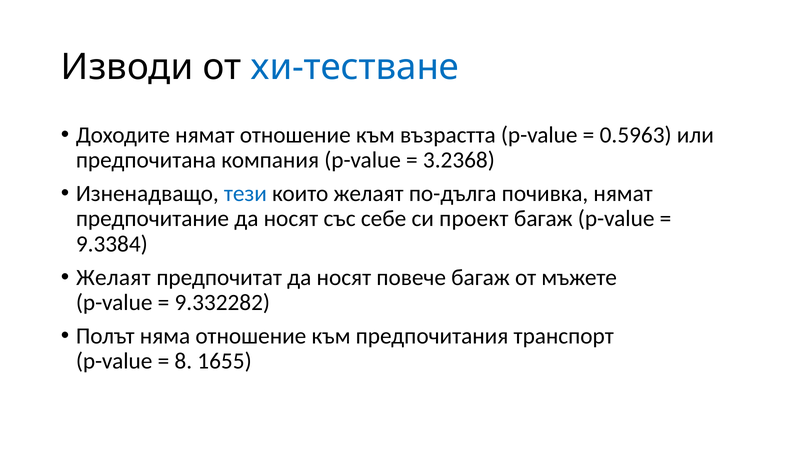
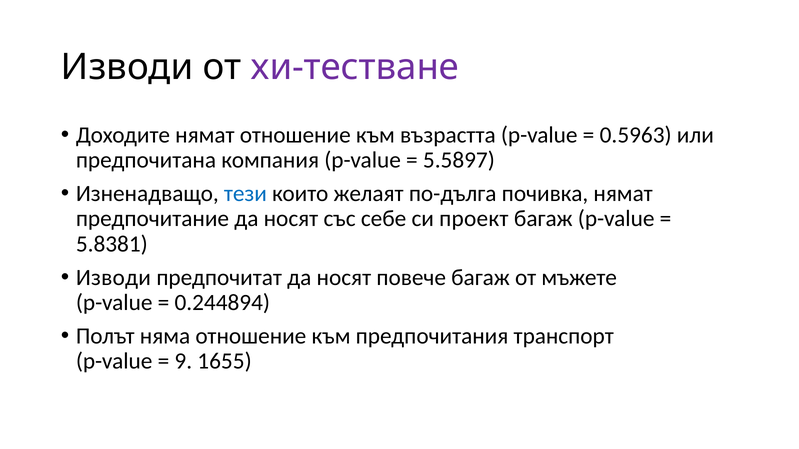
хи-тестване colour: blue -> purple
3.2368: 3.2368 -> 5.5897
9.3384: 9.3384 -> 5.8381
Желаят at (113, 278): Желаят -> Изводи
9.332282: 9.332282 -> 0.244894
8: 8 -> 9
